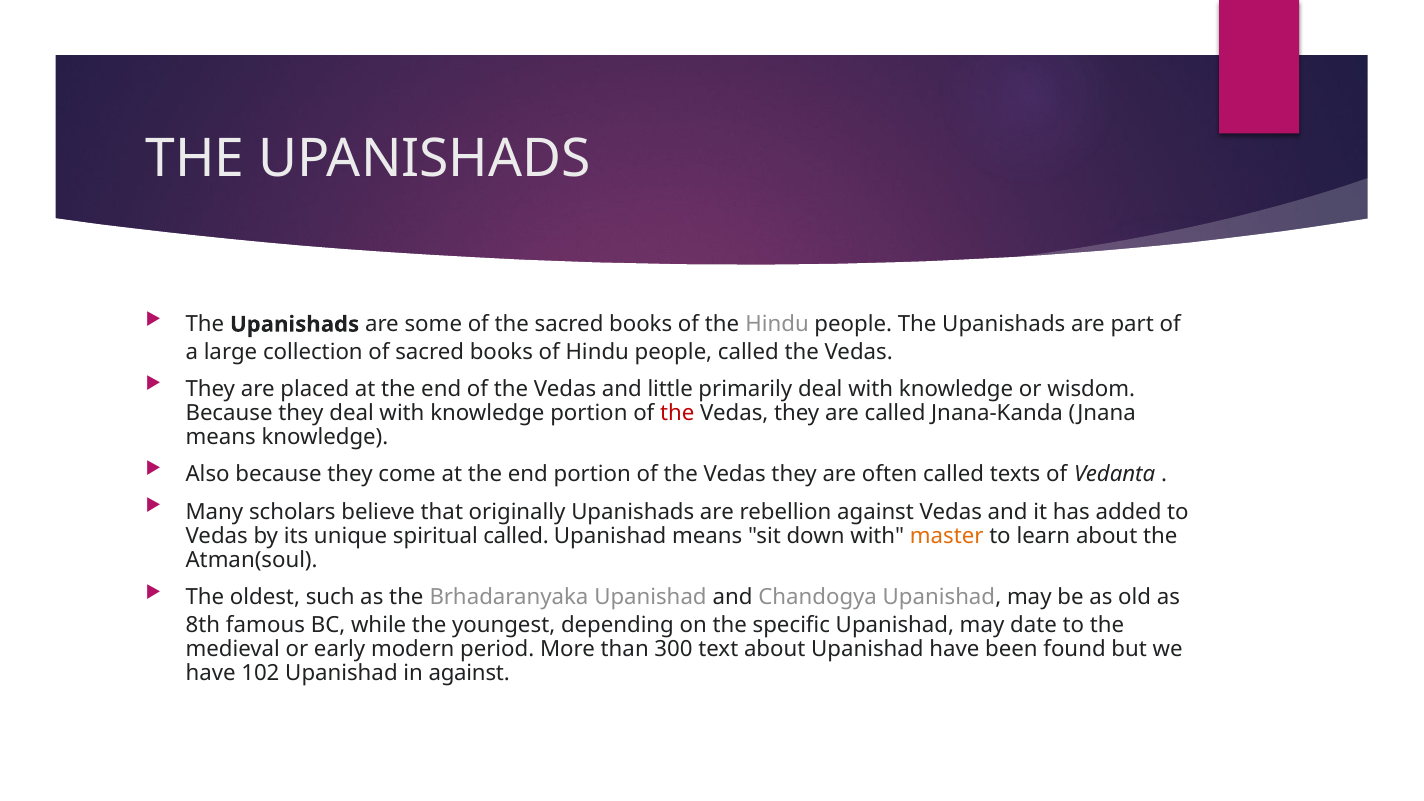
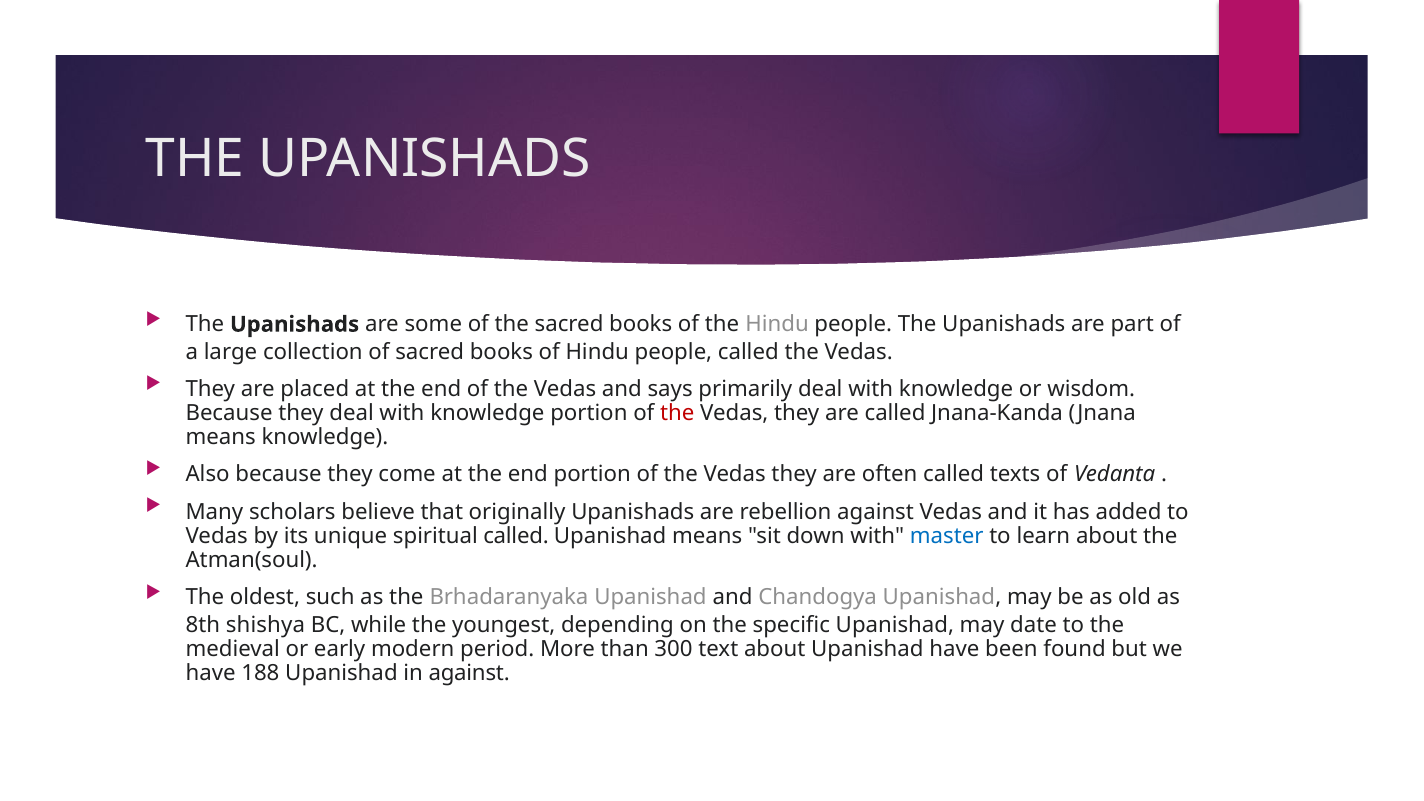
little: little -> says
master colour: orange -> blue
famous: famous -> shishya
102: 102 -> 188
